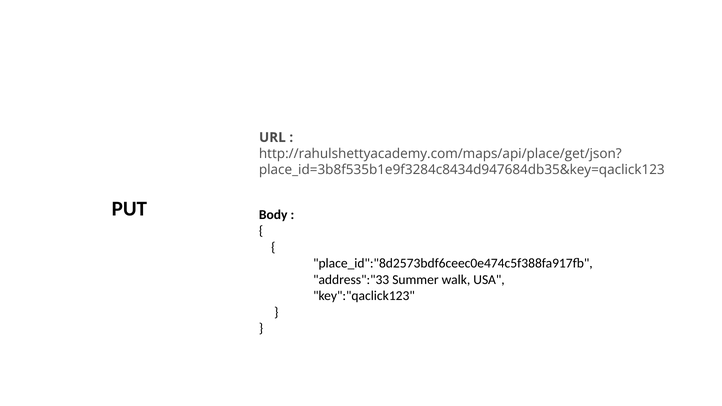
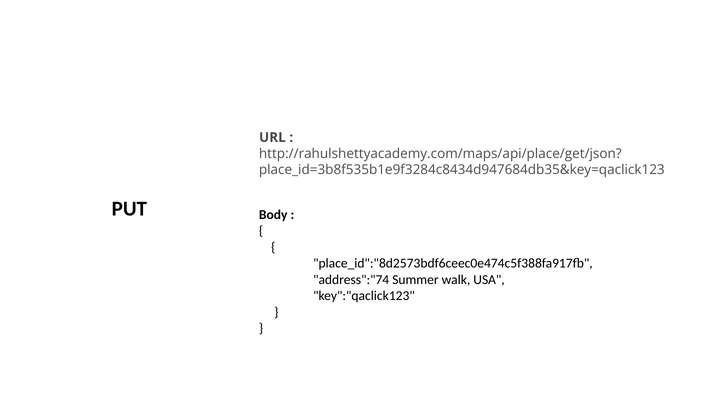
address":"33: address":"33 -> address":"74
